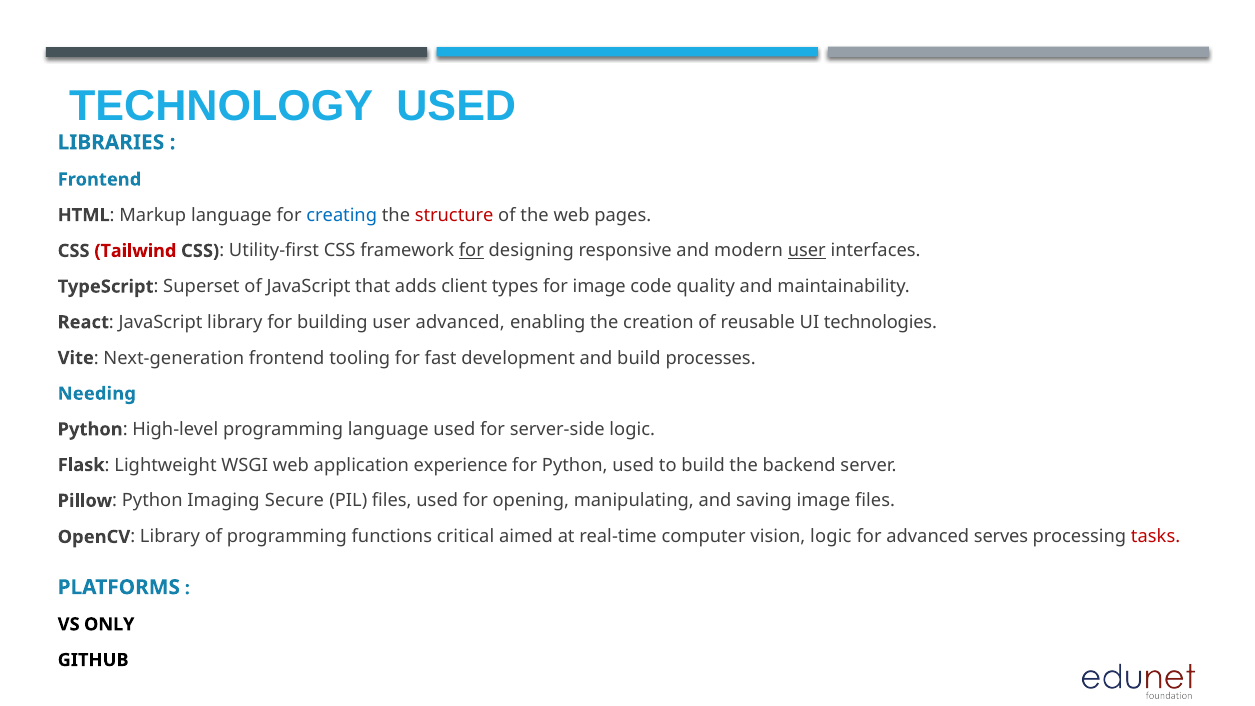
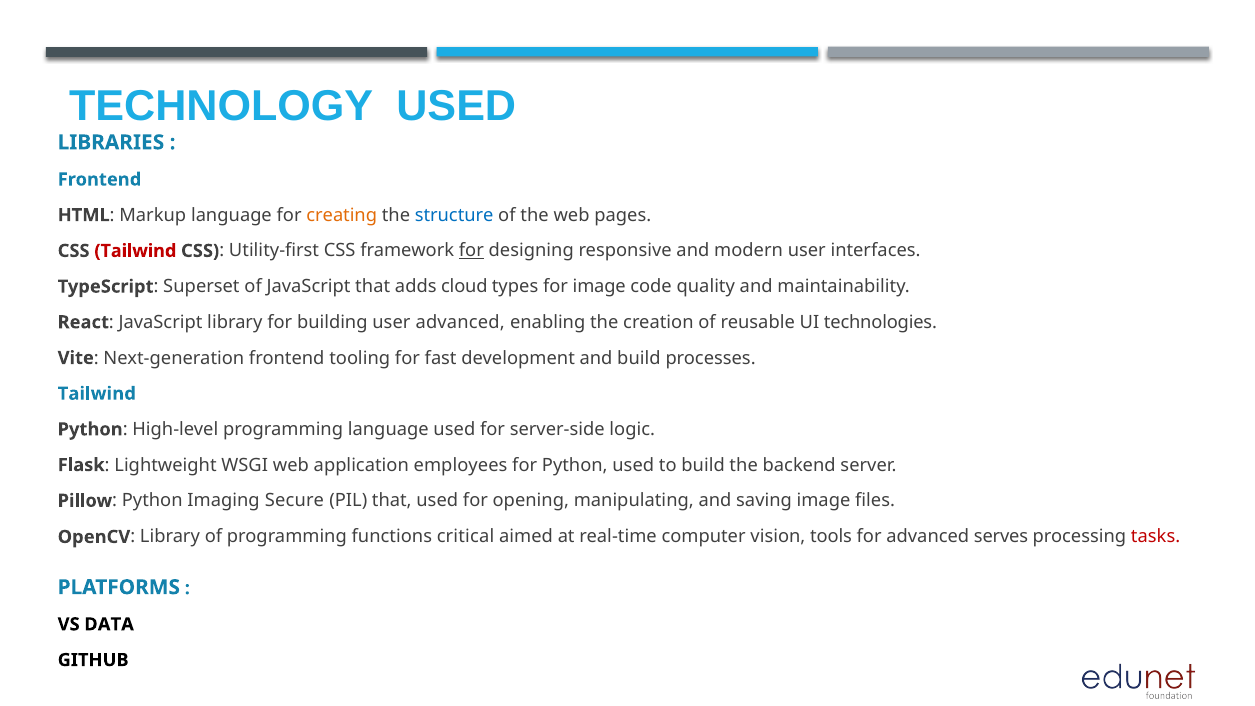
creating colour: blue -> orange
structure colour: red -> blue
user at (807, 251) underline: present -> none
client: client -> cloud
Needing at (97, 394): Needing -> Tailwind
experience: experience -> employees
PIL files: files -> that
vision logic: logic -> tools
ONLY: ONLY -> DATA
